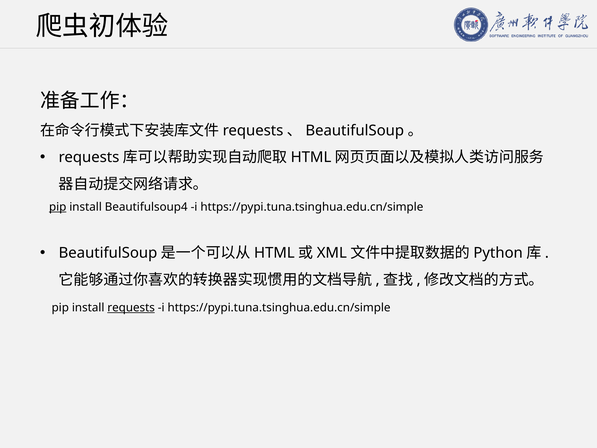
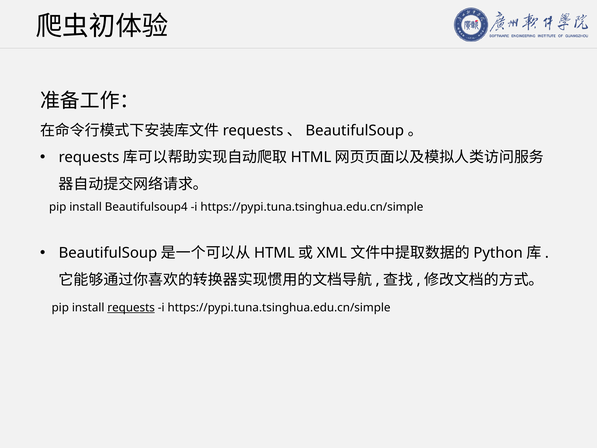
pip at (58, 207) underline: present -> none
